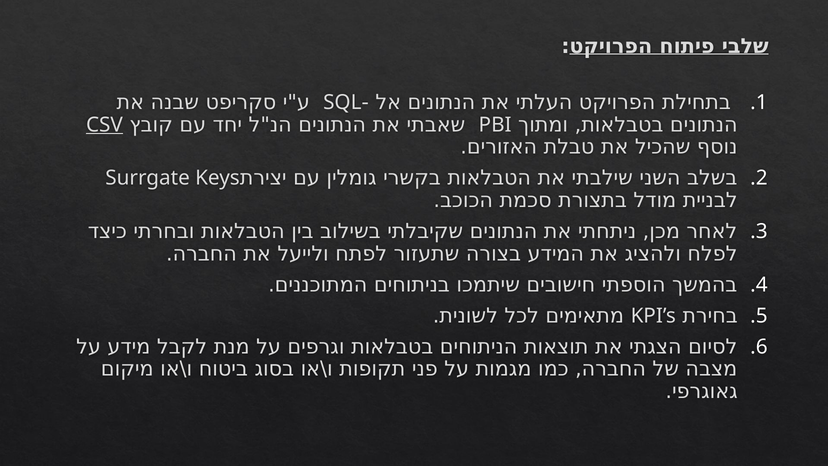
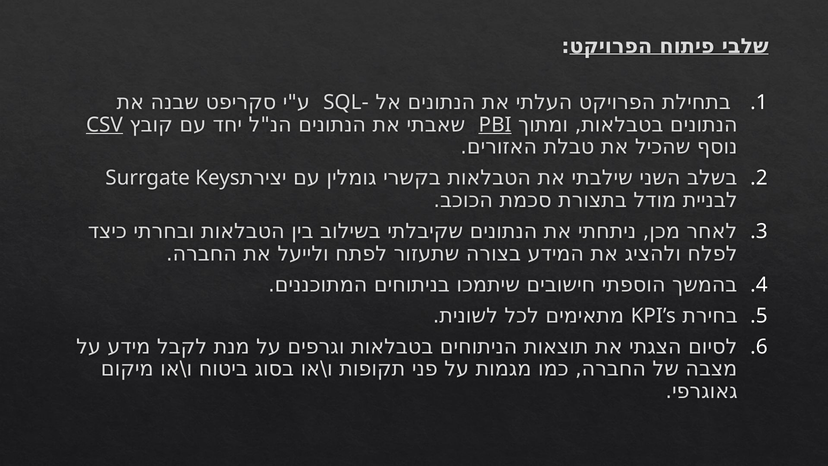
PBI underline: none -> present
